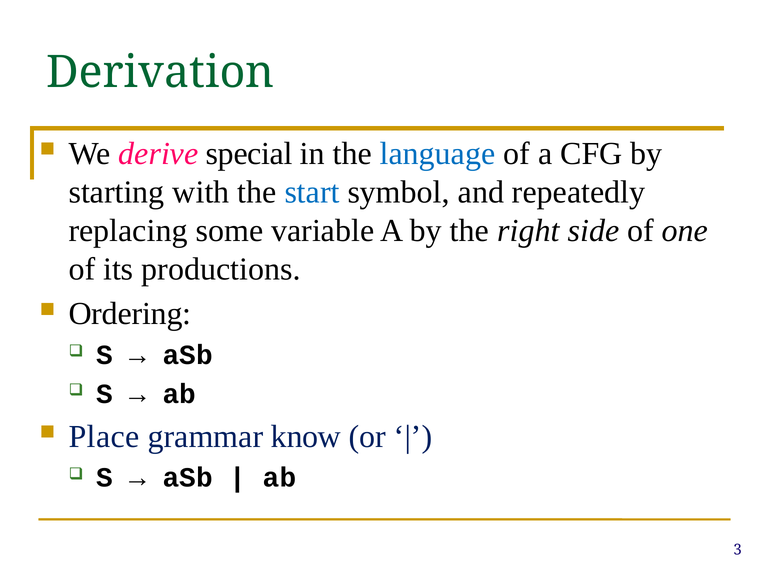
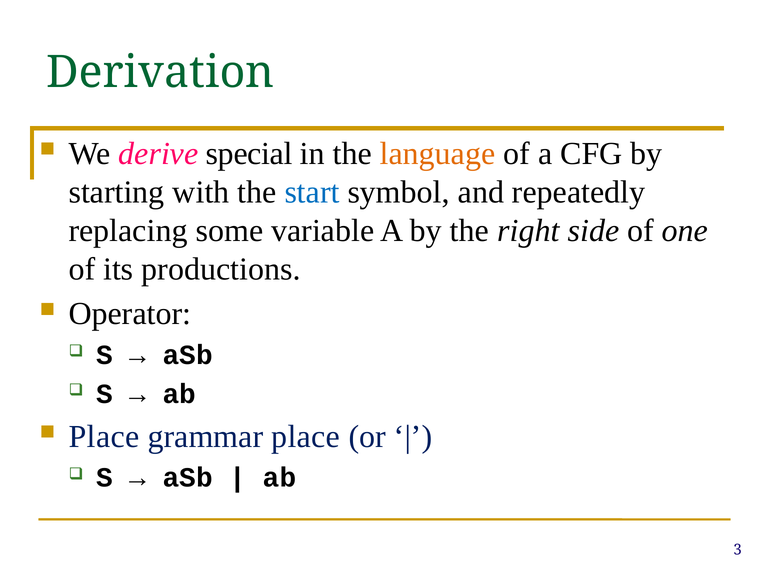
language colour: blue -> orange
Ordering: Ordering -> Operator
grammar know: know -> place
